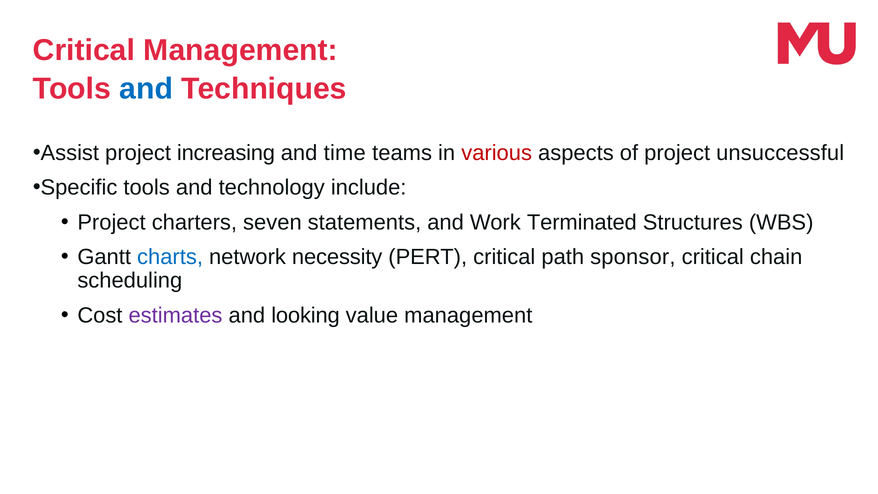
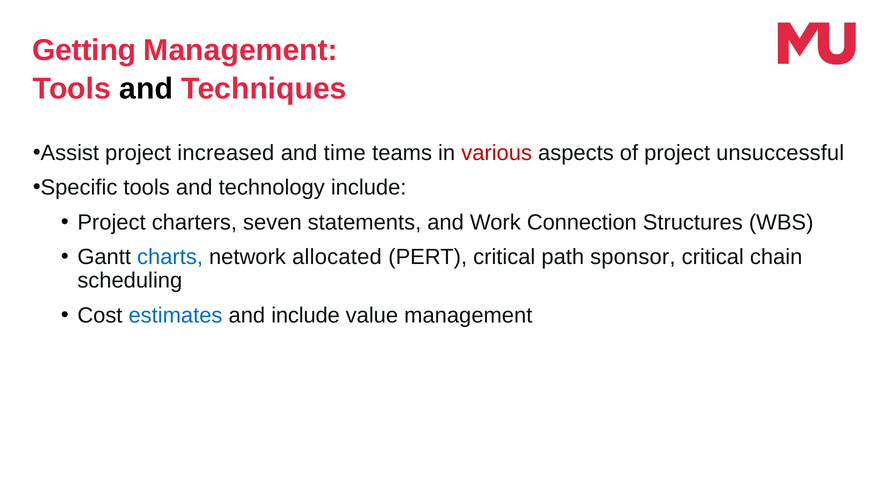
Critical at (84, 50): Critical -> Getting
and at (146, 89) colour: blue -> black
increasing: increasing -> increased
Terminated: Terminated -> Connection
necessity: necessity -> allocated
estimates colour: purple -> blue
and looking: looking -> include
